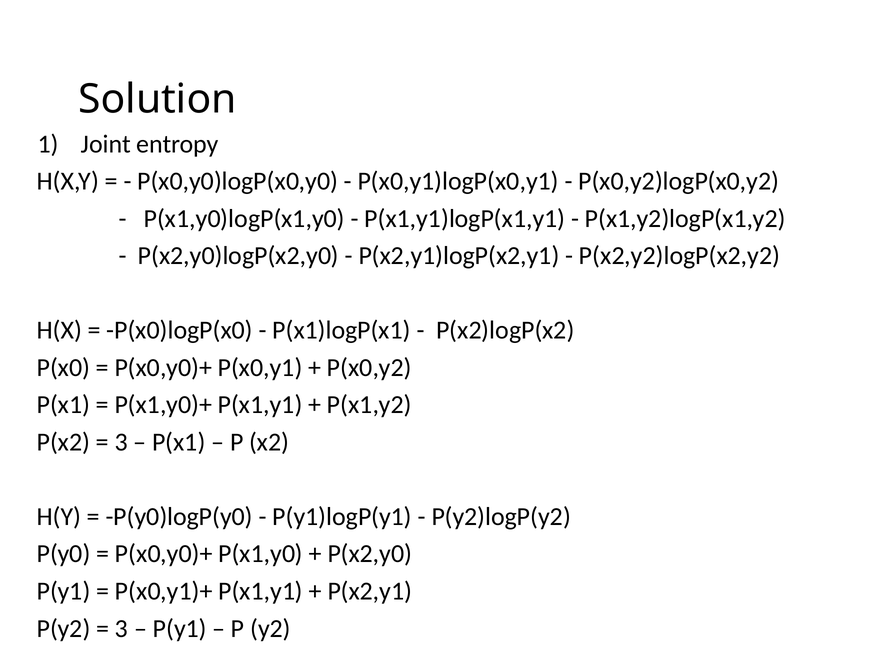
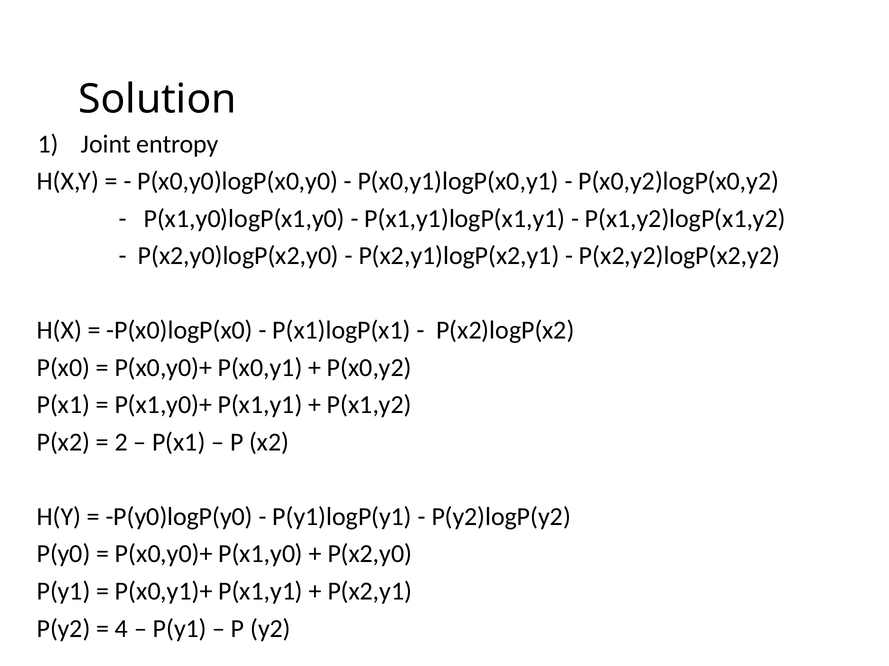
3 at (121, 443): 3 -> 2
3 at (122, 629): 3 -> 4
